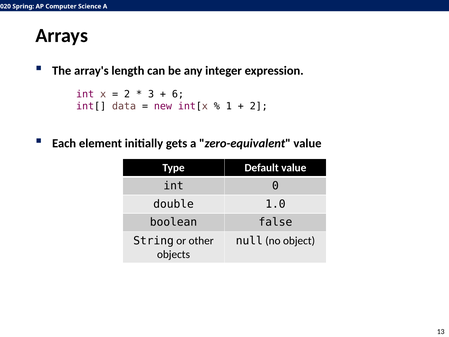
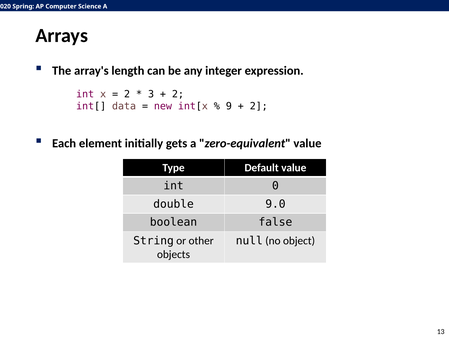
6 at (178, 94): 6 -> 2
1: 1 -> 9
1.0: 1.0 -> 9.0
